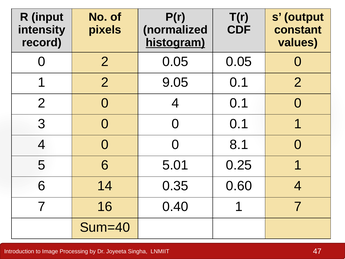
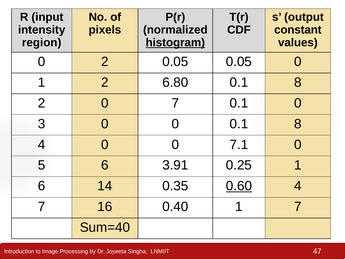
record: record -> region
9.05: 9.05 -> 6.80
2 at (298, 82): 2 -> 8
0 4: 4 -> 7
0 0.1 1: 1 -> 8
8.1: 8.1 -> 7.1
5.01: 5.01 -> 3.91
0.60 underline: none -> present
